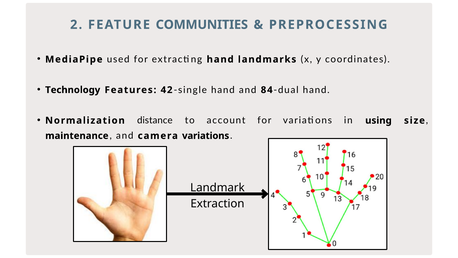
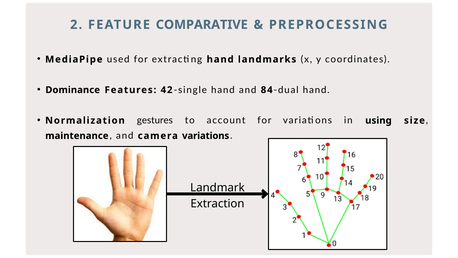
COMMUNITIES: COMMUNITIES -> COMPARATIVE
Technology: Technology -> Dominance
distance: distance -> gestures
